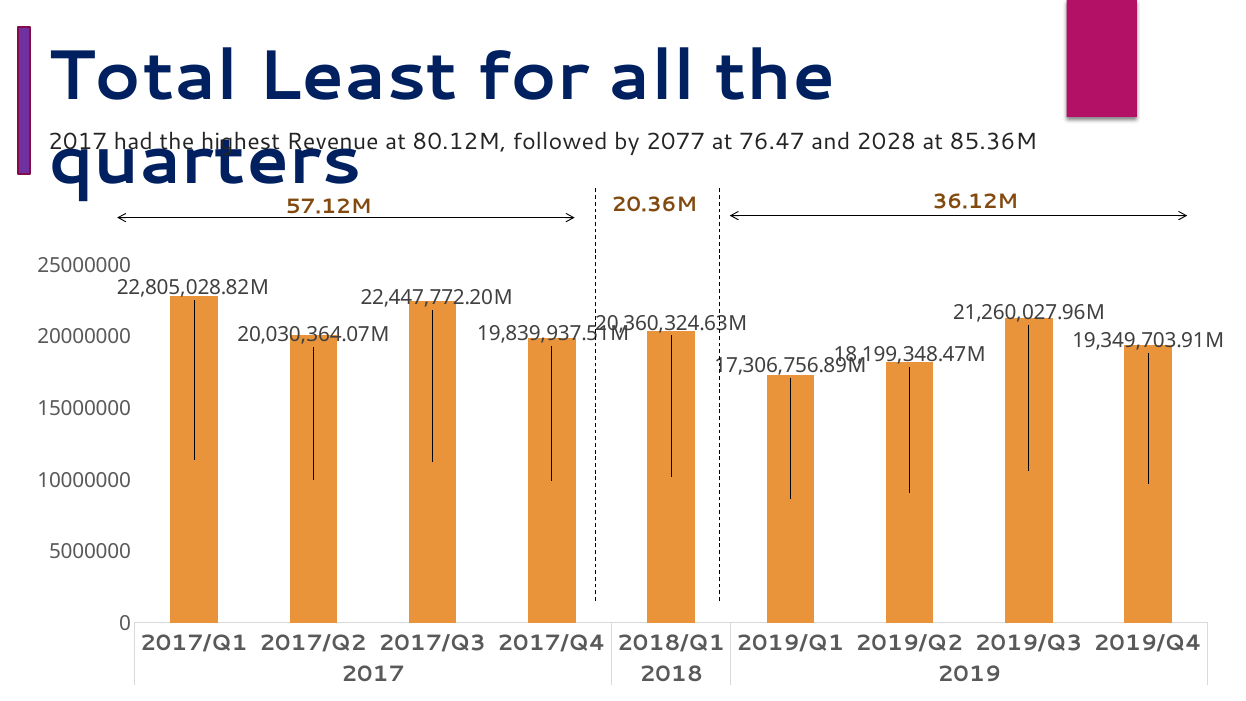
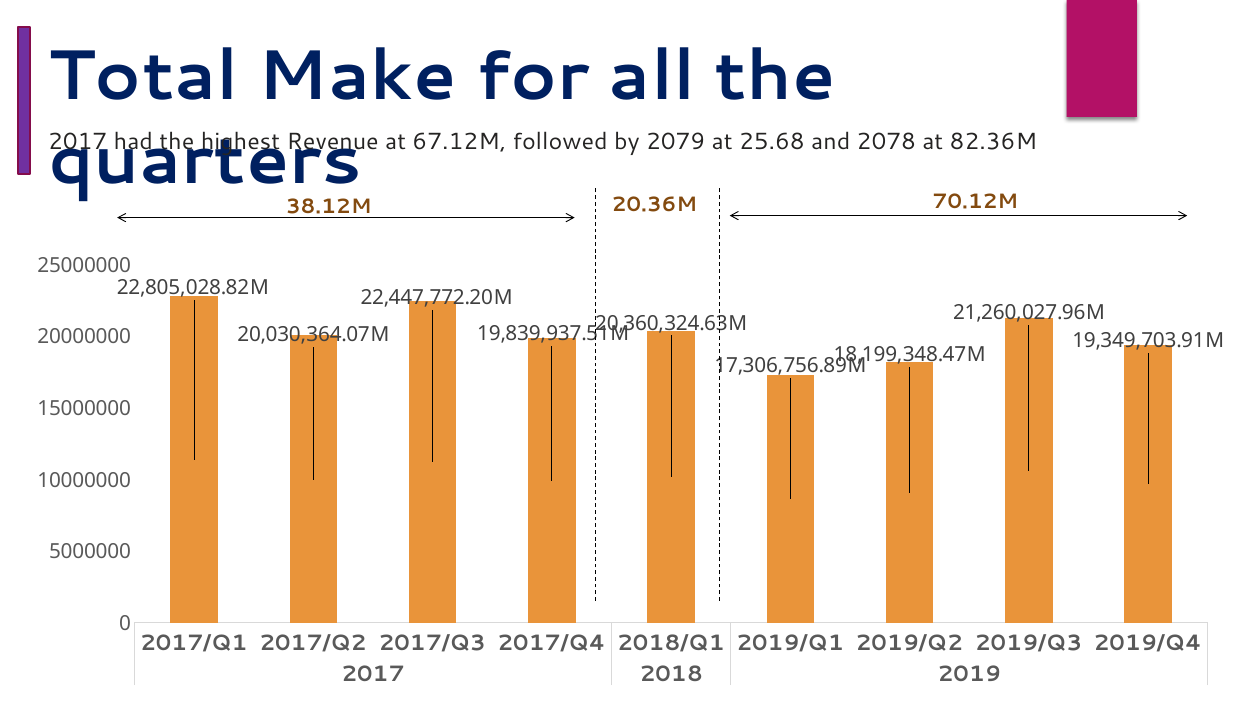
Least: Least -> Make
80.12M: 80.12M -> 67.12M
2077: 2077 -> 2079
76.47: 76.47 -> 25.68
2028: 2028 -> 2078
85.36M: 85.36M -> 82.36M
57.12M: 57.12M -> 38.12M
36.12M: 36.12M -> 70.12M
